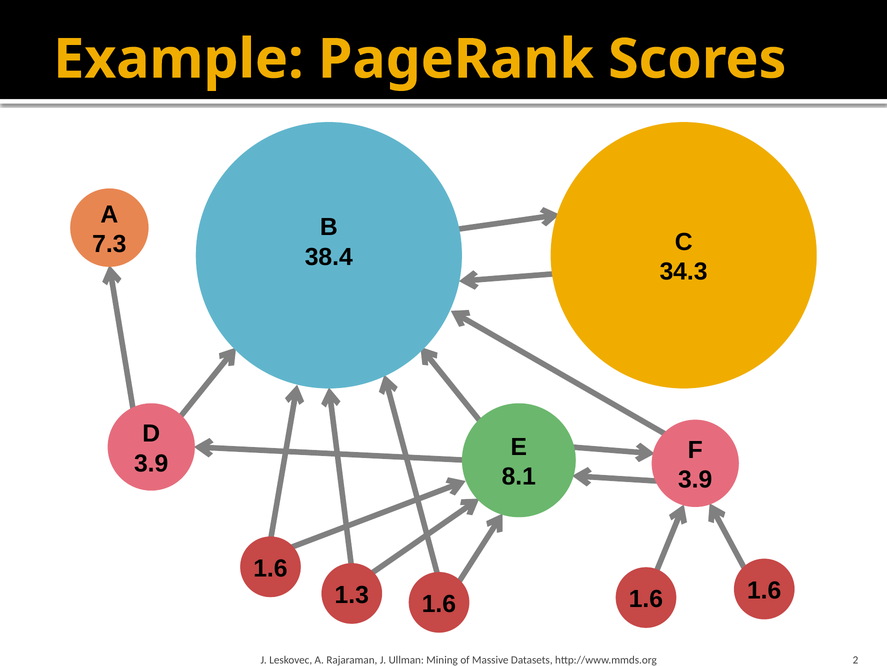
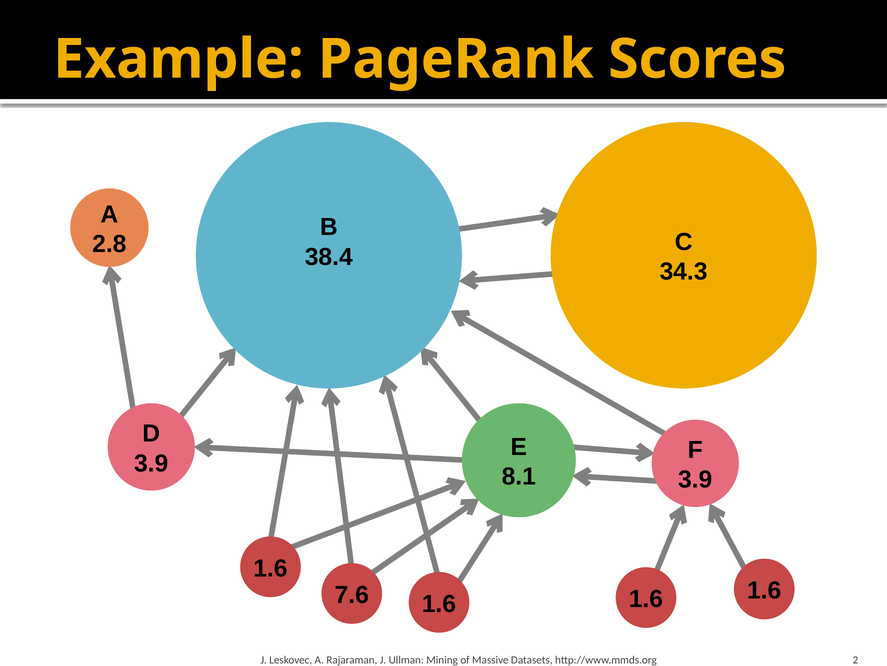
7.3: 7.3 -> 2.8
1.3: 1.3 -> 7.6
